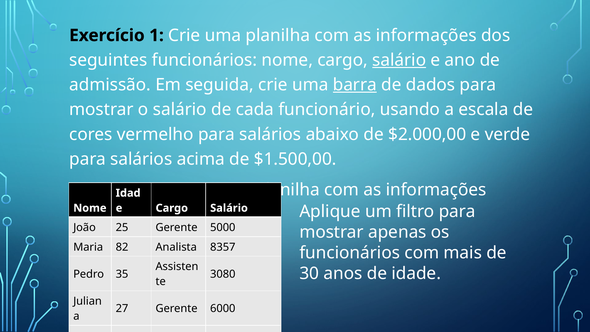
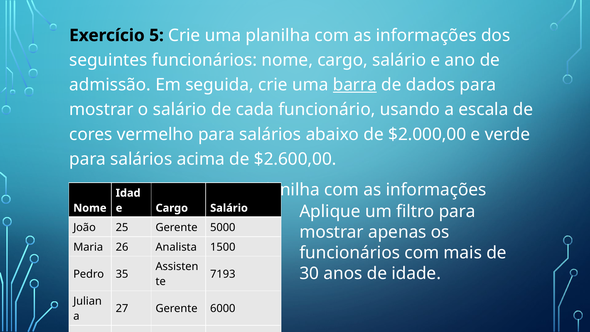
1: 1 -> 5
salário at (399, 60) underline: present -> none
$1.500,00: $1.500,00 -> $2.600,00
82: 82 -> 26
8357: 8357 -> 1500
3080: 3080 -> 7193
